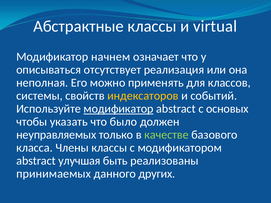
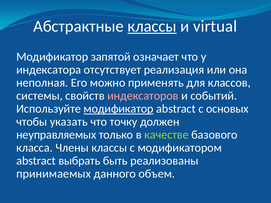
классы at (152, 26) underline: none -> present
начнем: начнем -> запятой
описываться: описываться -> индексатора
индексаторов colour: yellow -> pink
было: было -> точку
улучшая: улучшая -> выбрать
других: других -> объем
